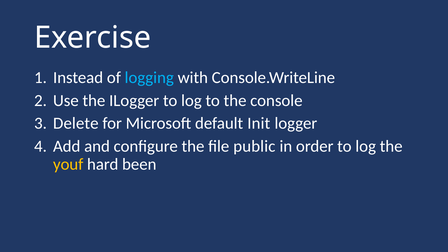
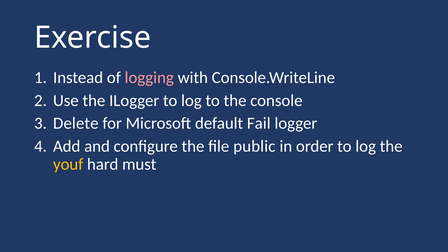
logging colour: light blue -> pink
Init: Init -> Fail
been: been -> must
